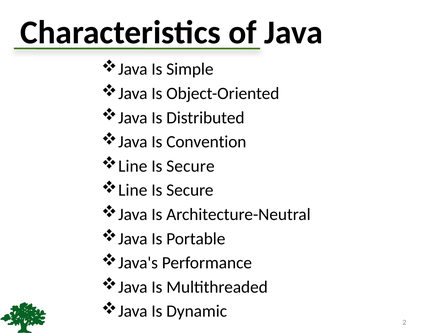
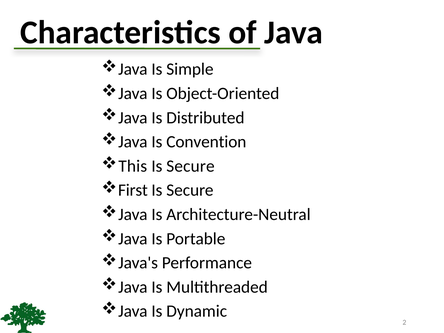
Line at (133, 166): Line -> This
Line at (133, 190): Line -> First
